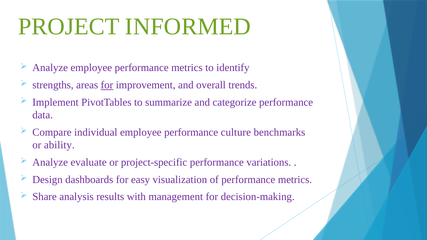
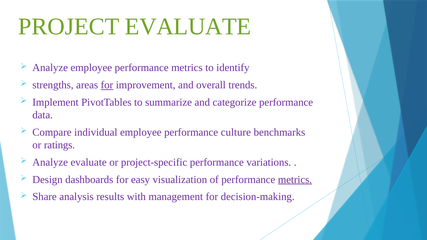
PROJECT INFORMED: INFORMED -> EVALUATE
ability: ability -> ratings
metrics at (295, 180) underline: none -> present
